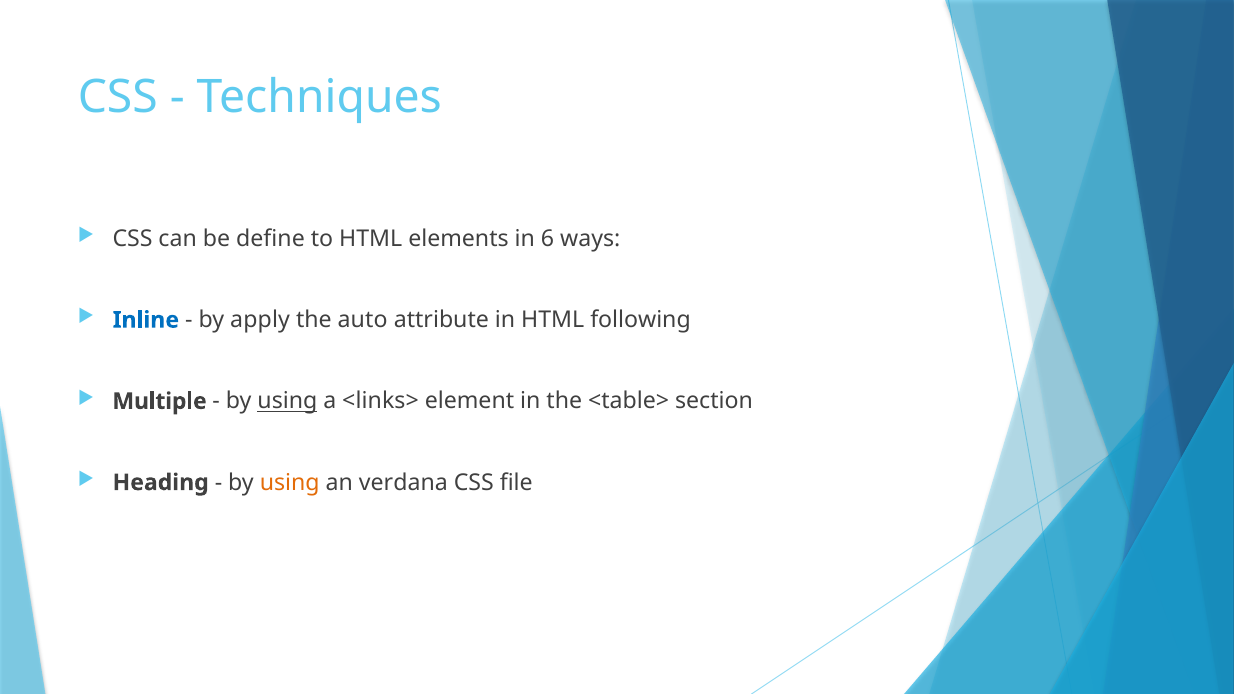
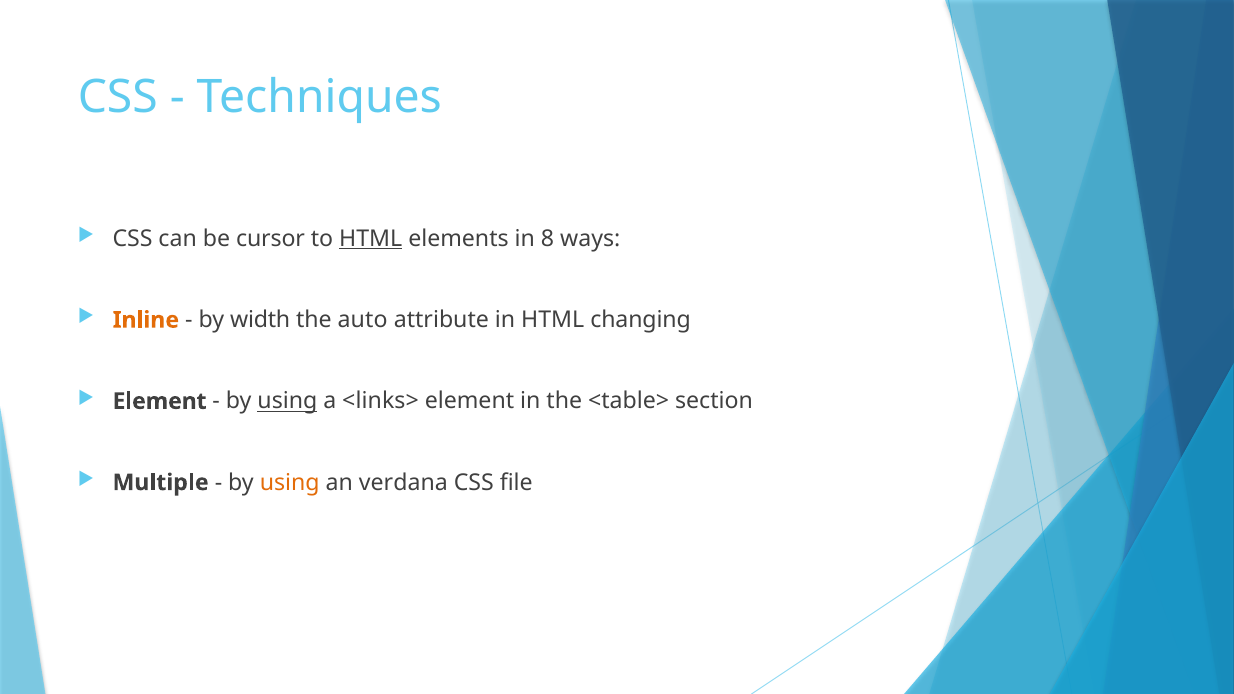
define: define -> cursor
HTML at (371, 239) underline: none -> present
6: 6 -> 8
Inline colour: blue -> orange
apply: apply -> width
following: following -> changing
Multiple at (160, 401): Multiple -> Element
Heading: Heading -> Multiple
